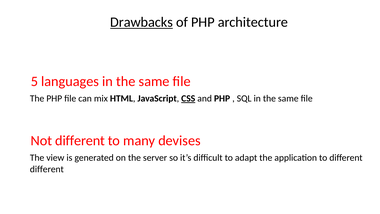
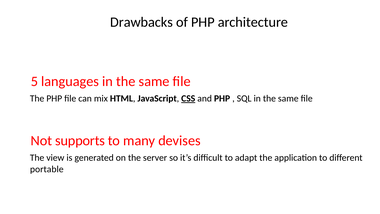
Drawbacks underline: present -> none
Not different: different -> supports
different at (47, 169): different -> portable
